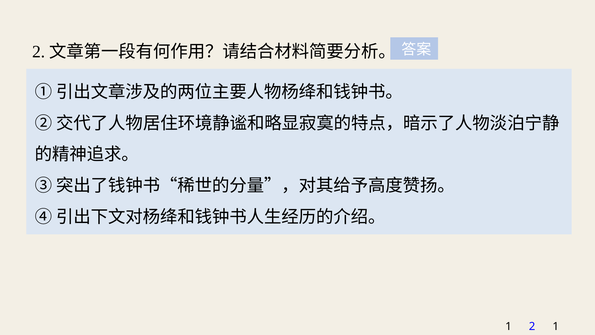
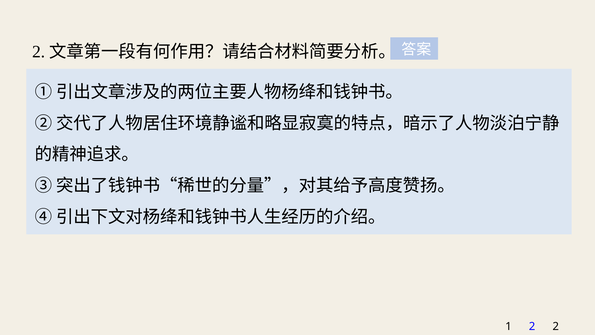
2 1: 1 -> 2
